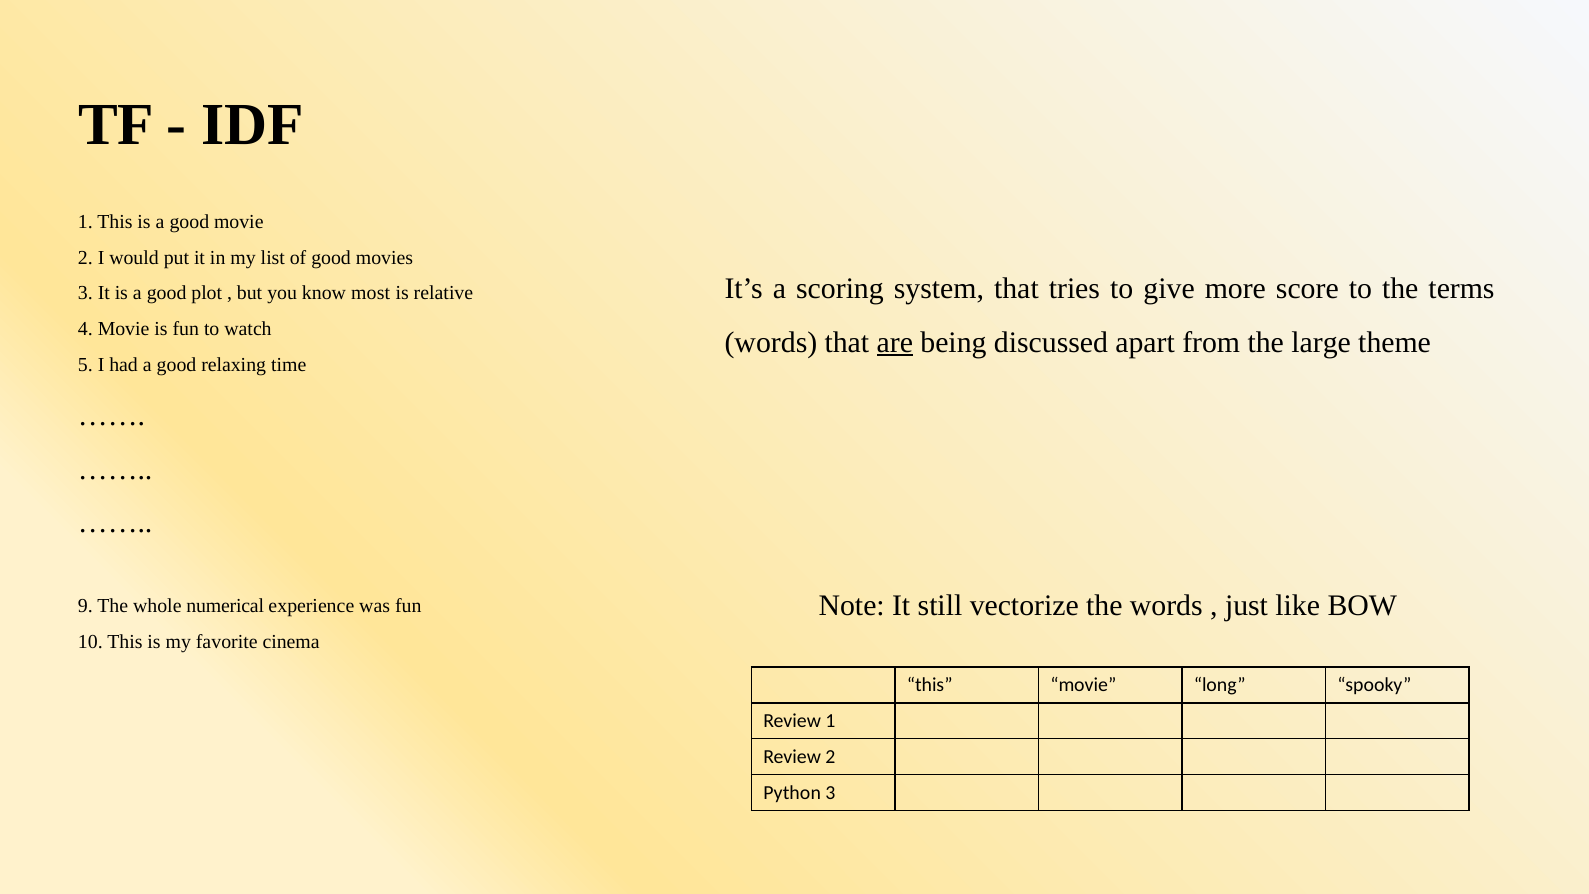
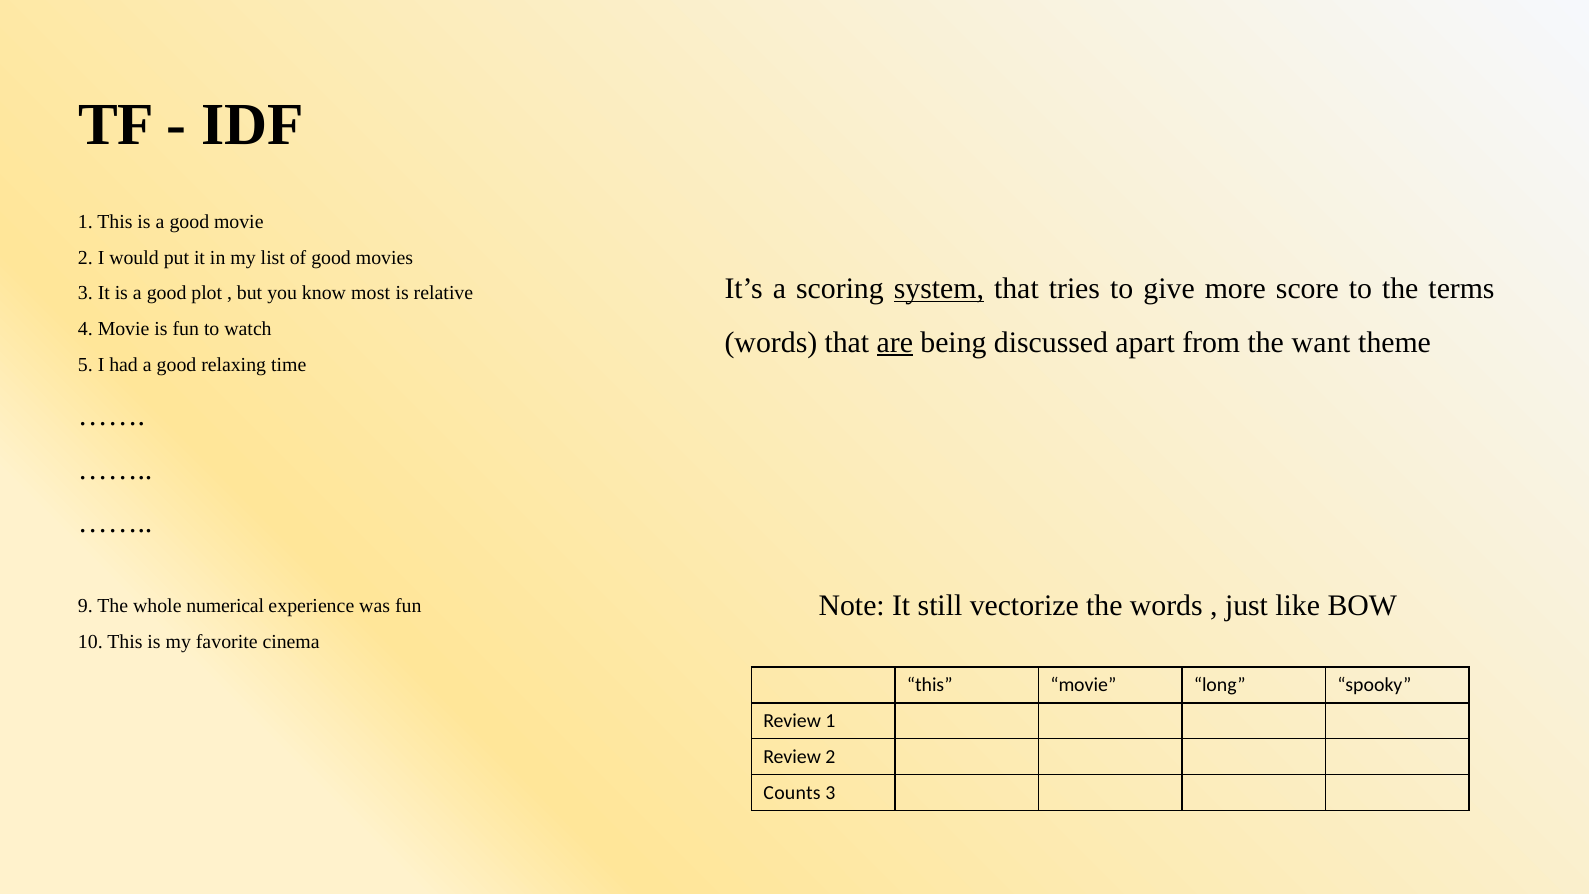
system underline: none -> present
large: large -> want
Python: Python -> Counts
